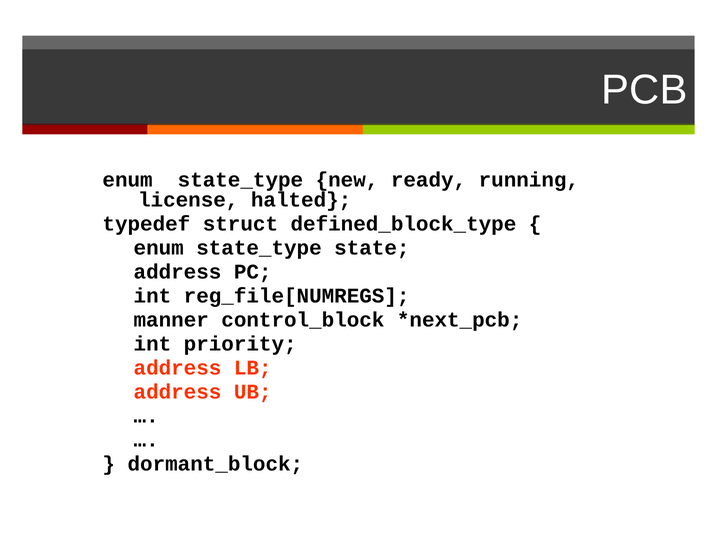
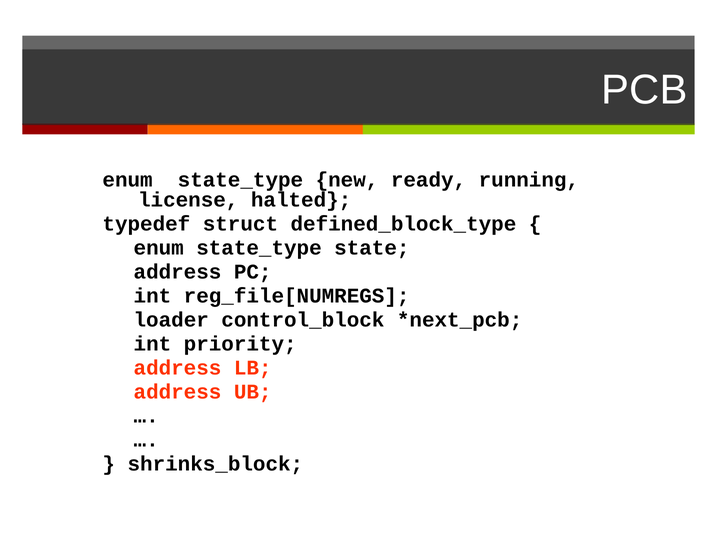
manner: manner -> loader
dormant_block: dormant_block -> shrinks_block
